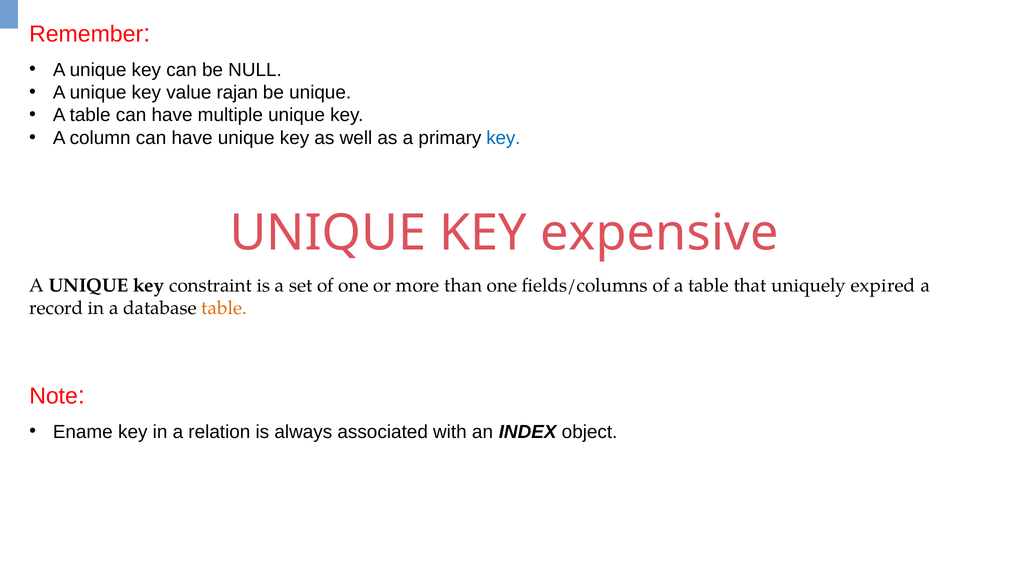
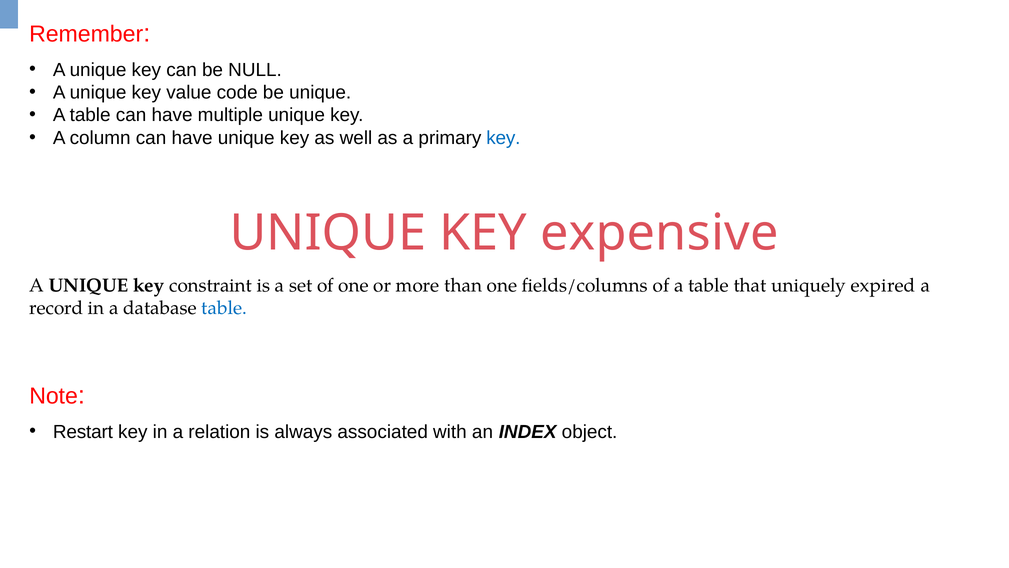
rajan: rajan -> code
table at (224, 308) colour: orange -> blue
Ename: Ename -> Restart
